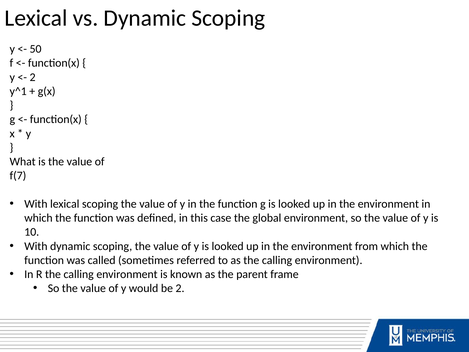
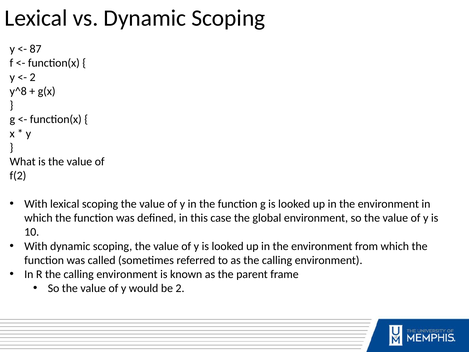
50: 50 -> 87
y^1: y^1 -> y^8
f(7: f(7 -> f(2
